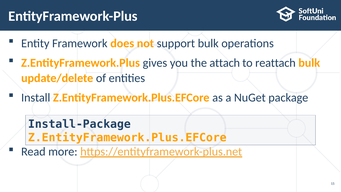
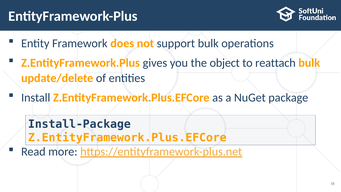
attach: attach -> object
